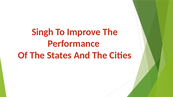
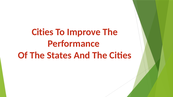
Singh at (43, 32): Singh -> Cities
